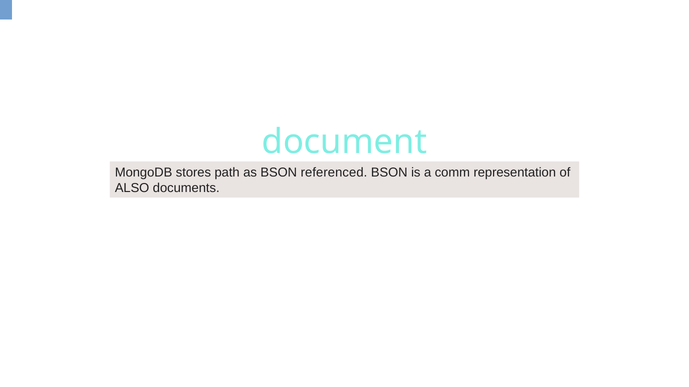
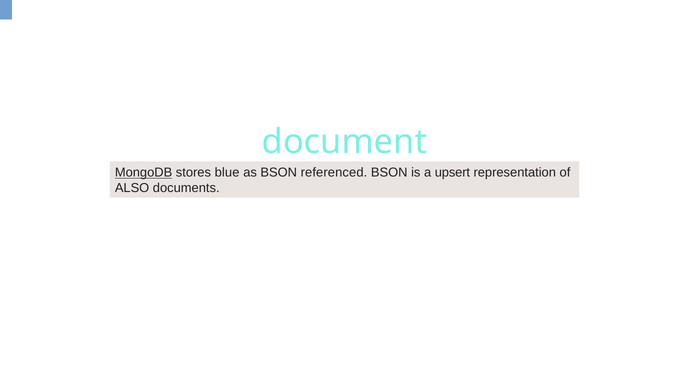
MongoDB underline: none -> present
path: path -> blue
comm: comm -> upsert
